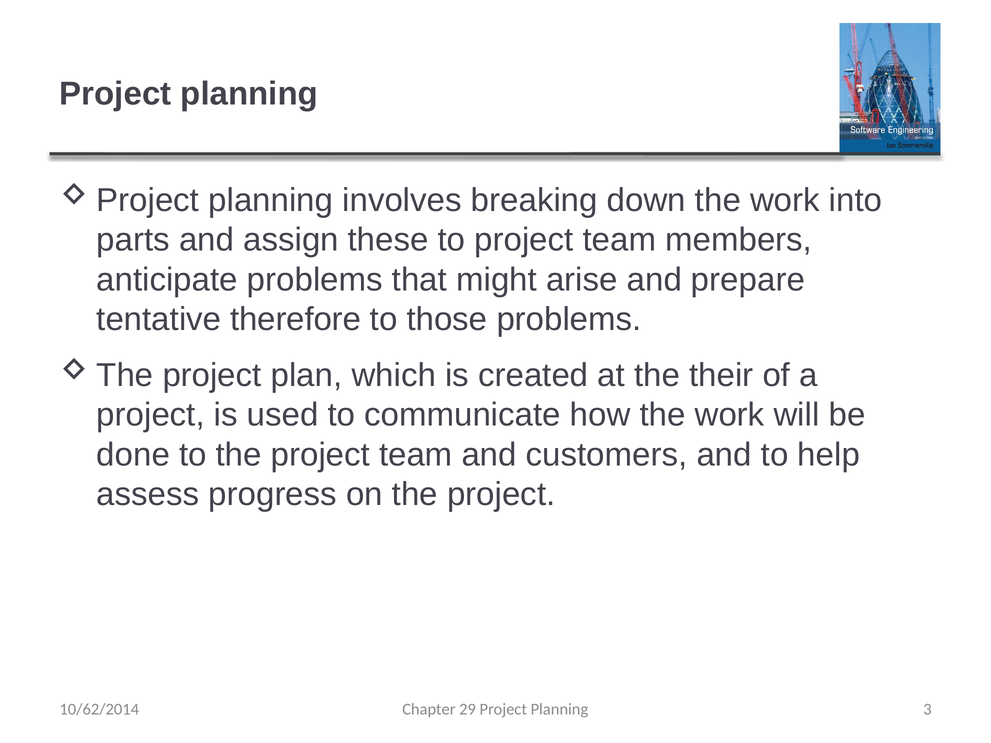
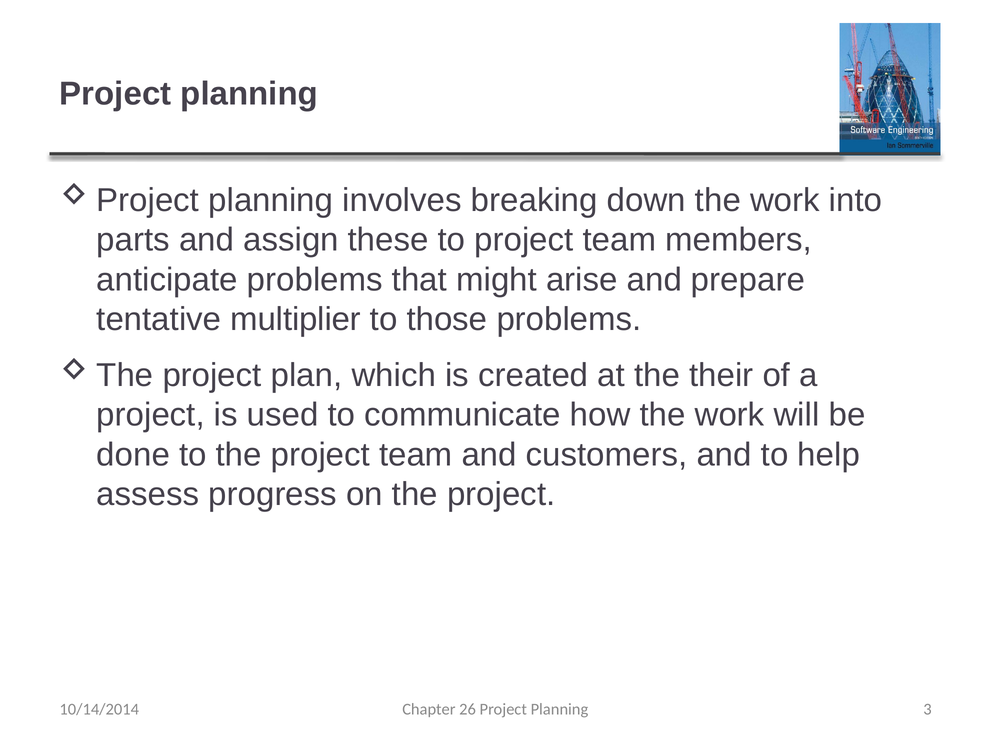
therefore: therefore -> multiplier
29: 29 -> 26
10/62/2014: 10/62/2014 -> 10/14/2014
